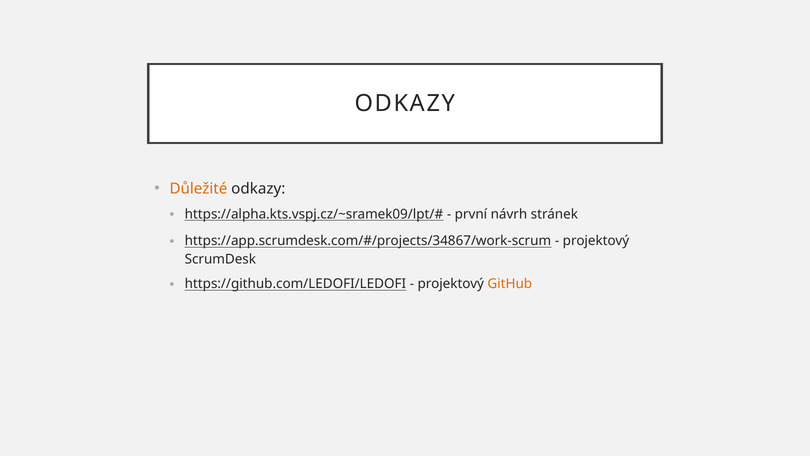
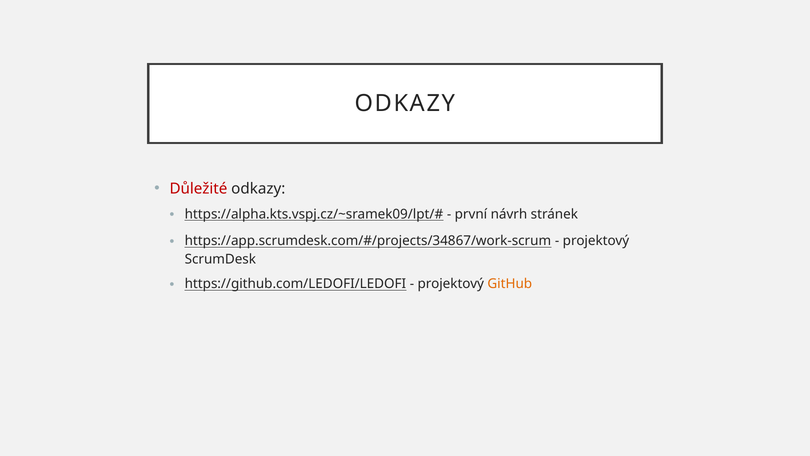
Důležité colour: orange -> red
